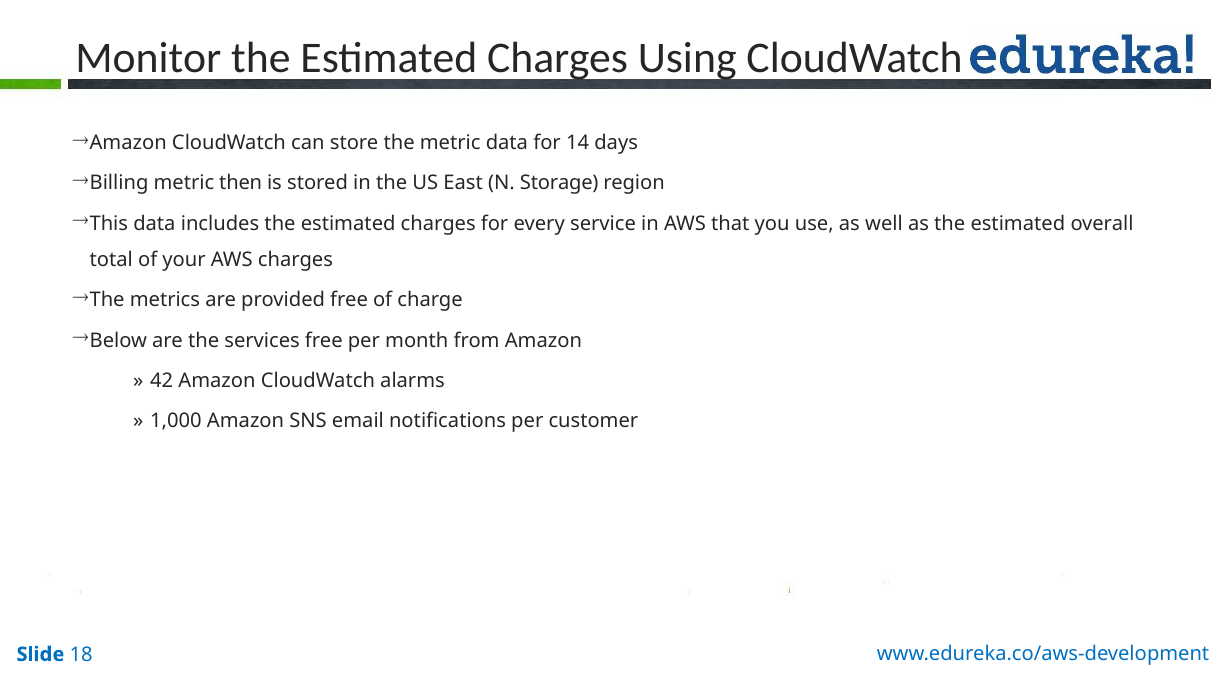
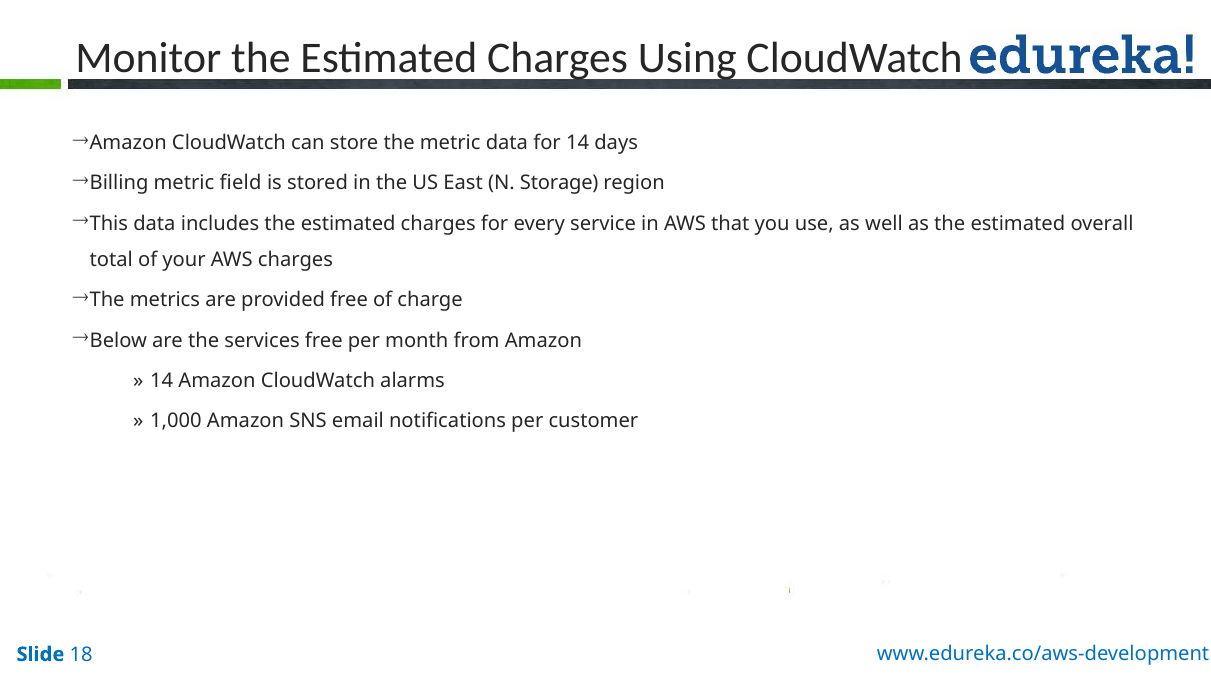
then: then -> field
42 at (162, 381): 42 -> 14
